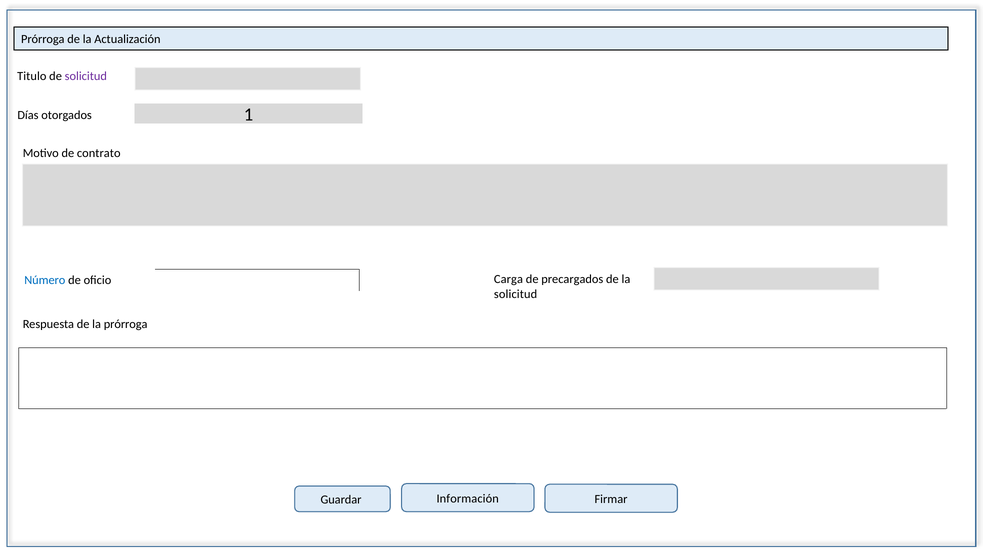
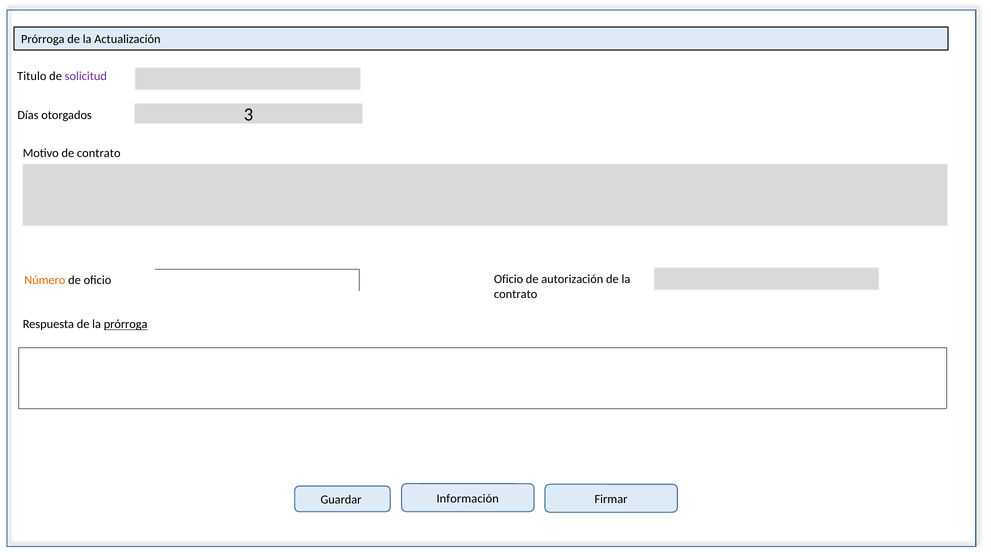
1: 1 -> 3
Número colour: blue -> orange
oficio Carga: Carga -> Oficio
precargados: precargados -> autorización
solicitud at (516, 294): solicitud -> contrato
prórroga at (126, 325) underline: none -> present
